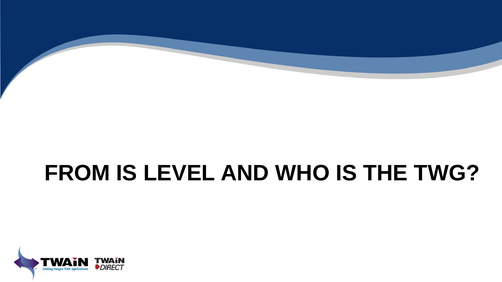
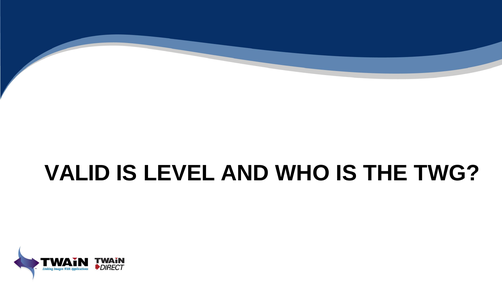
FROM: FROM -> VALID
